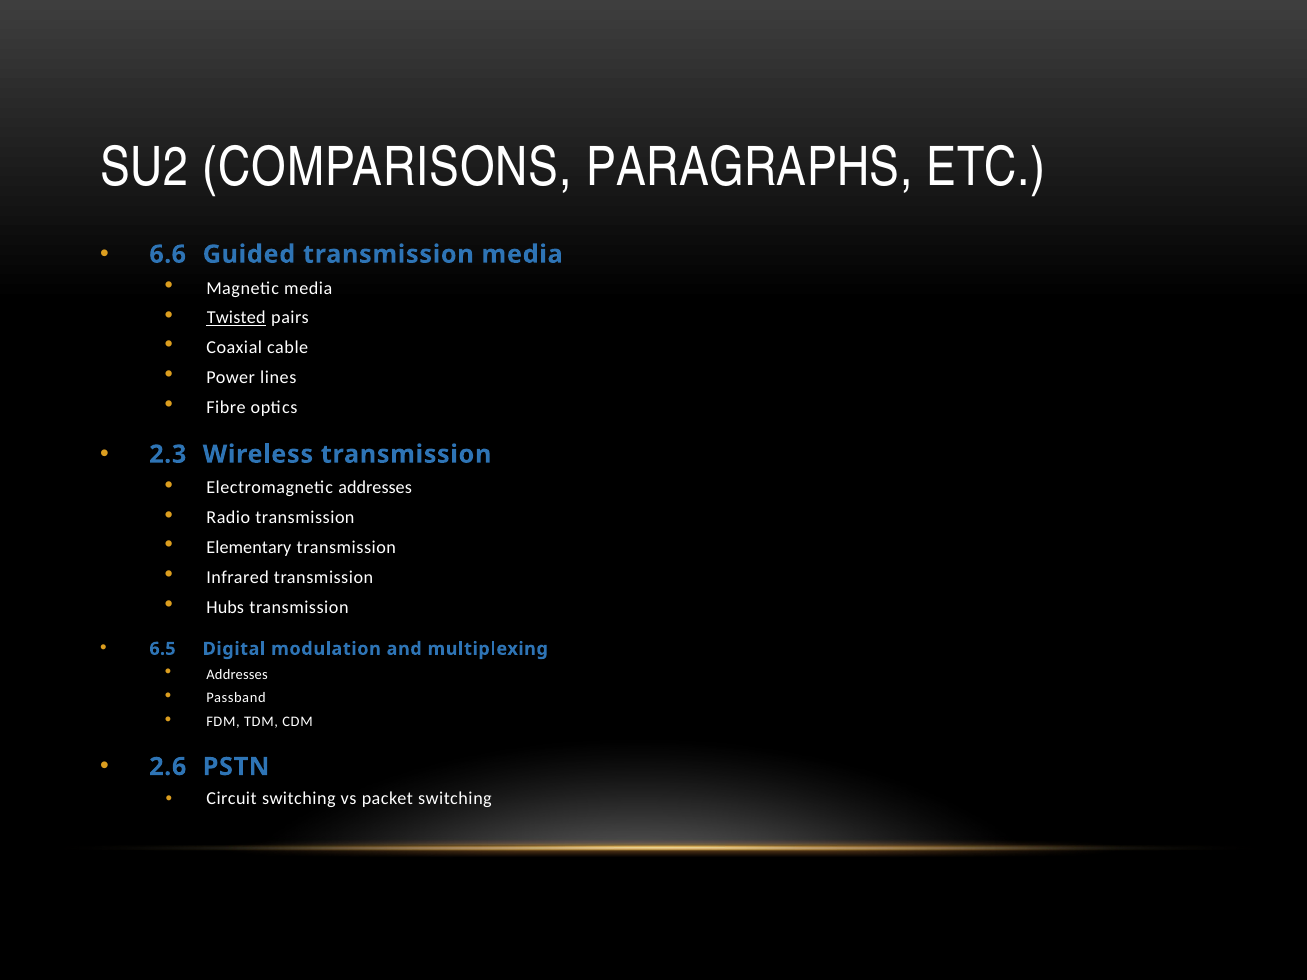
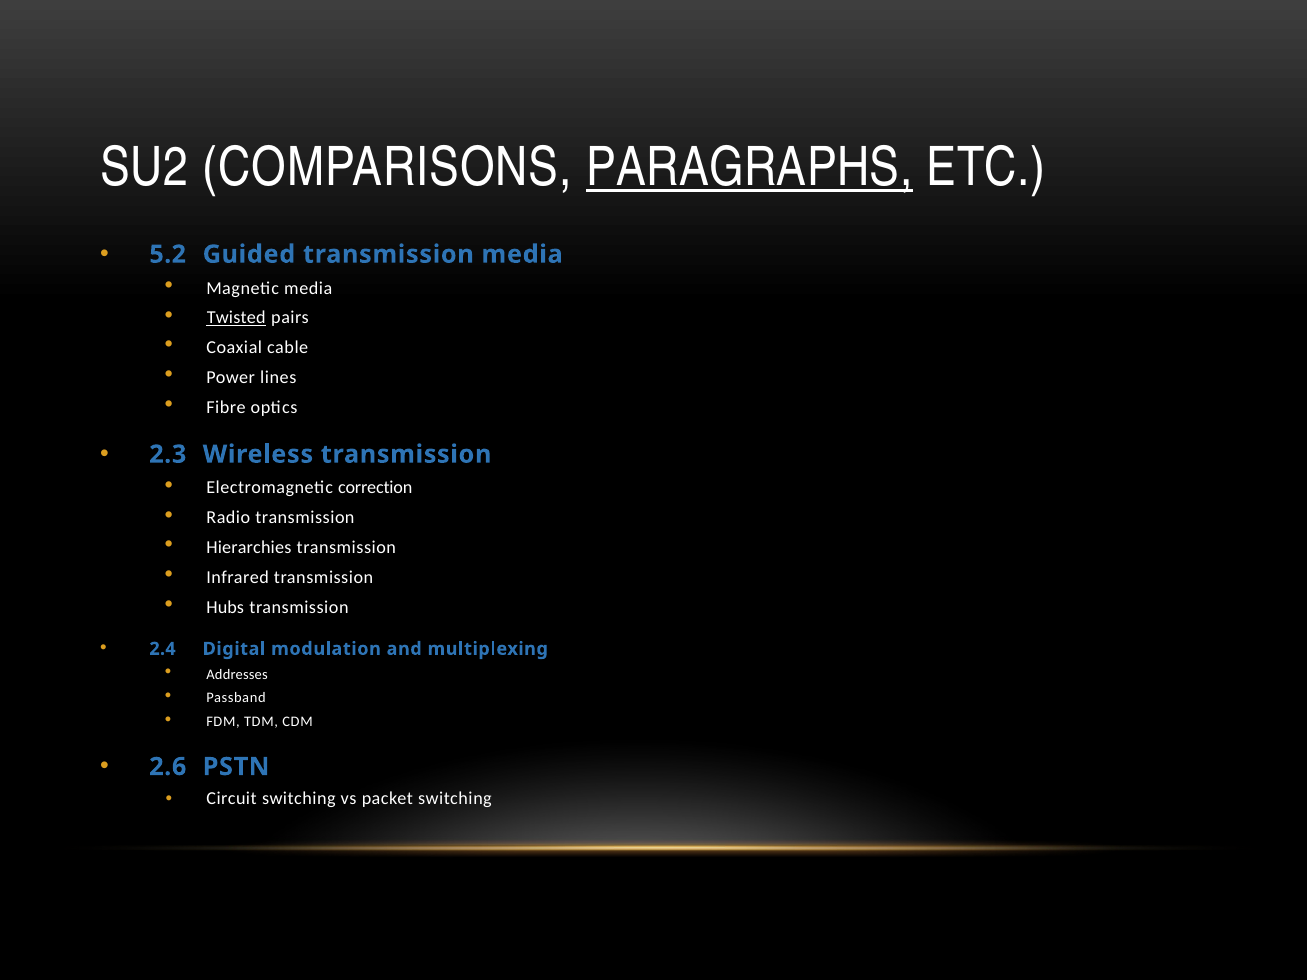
PARAGRAPHS underline: none -> present
6.6: 6.6 -> 5.2
Electromagnetic addresses: addresses -> correction
Elementary: Elementary -> Hierarchies
6.5: 6.5 -> 2.4
